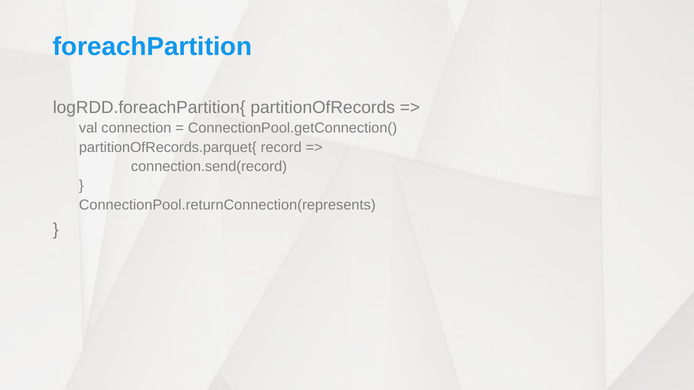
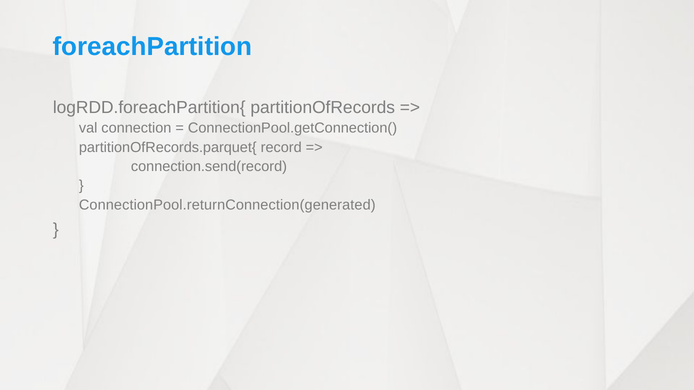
ConnectionPool.returnConnection(represents: ConnectionPool.returnConnection(represents -> ConnectionPool.returnConnection(generated
